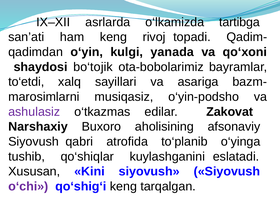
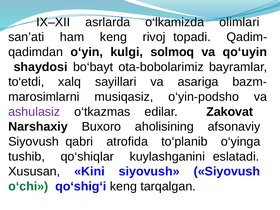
tartibga: tartibga -> olimlari
yanada: yanada -> solmoq
qo‘xoni: qo‘xoni -> qo‘uyin
bo‘tojik: bo‘tojik -> bo‘bayt
o‘chi colour: purple -> green
